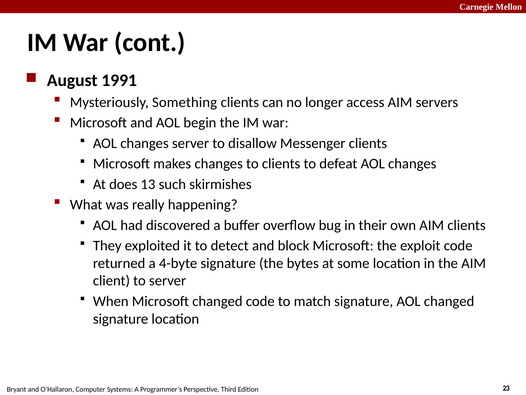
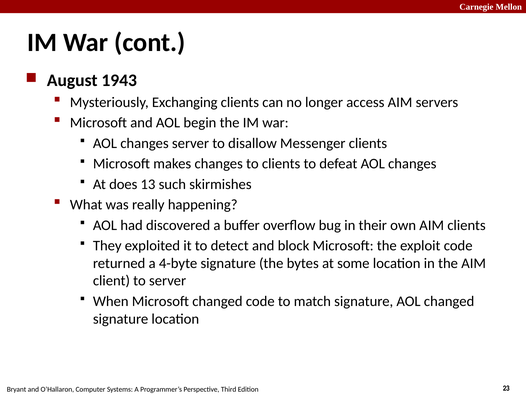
1991: 1991 -> 1943
Something: Something -> Exchanging
